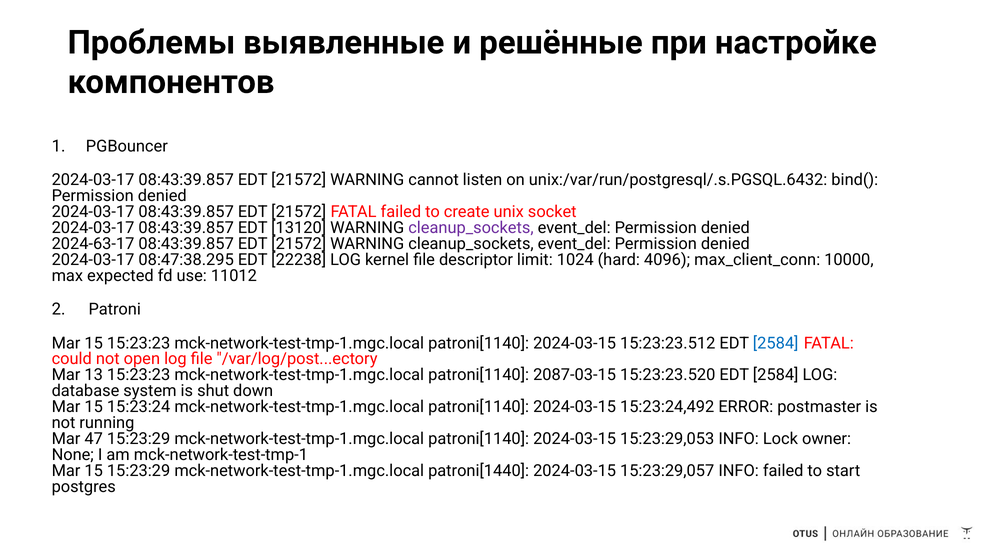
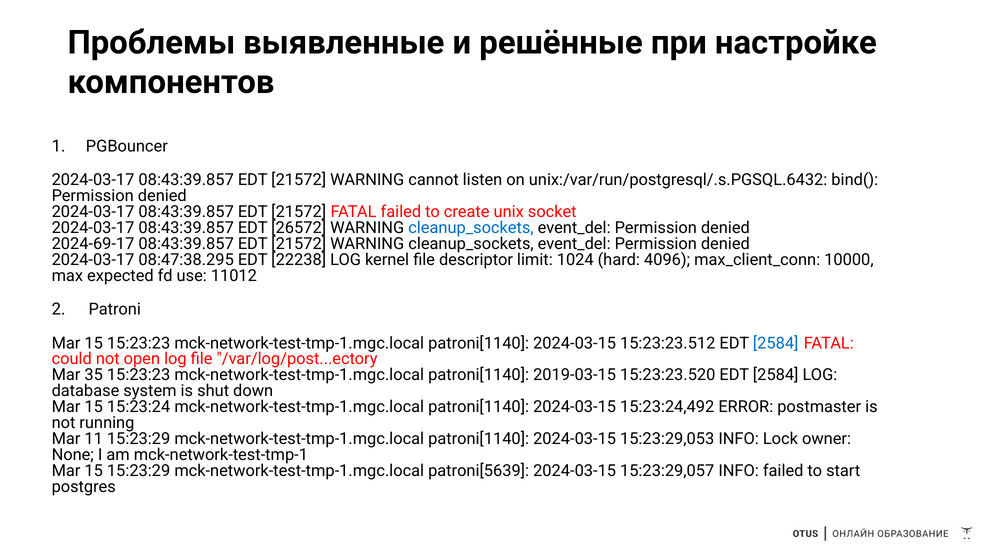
13120: 13120 -> 26572
cleanup_sockets at (471, 228) colour: purple -> blue
2024-63-17: 2024-63-17 -> 2024-69-17
13: 13 -> 35
2087-03-15: 2087-03-15 -> 2019-03-15
47: 47 -> 11
patroni[1440: patroni[1440 -> patroni[5639
